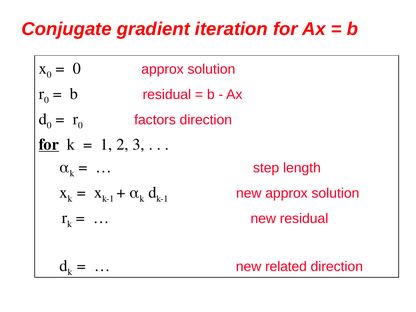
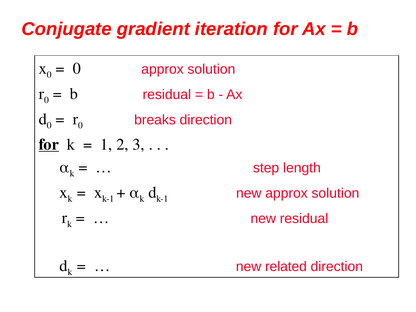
factors: factors -> breaks
